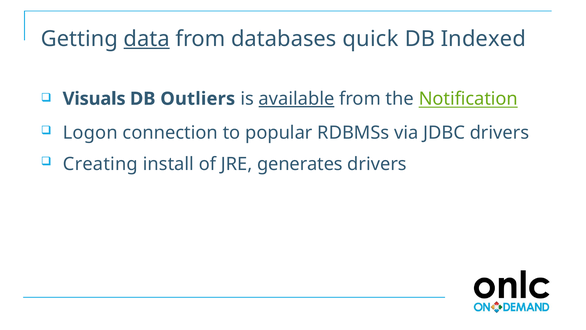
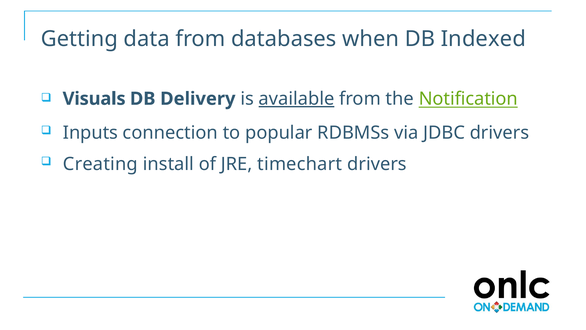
data underline: present -> none
quick: quick -> when
Outliers: Outliers -> Delivery
Logon: Logon -> Inputs
generates: generates -> timechart
